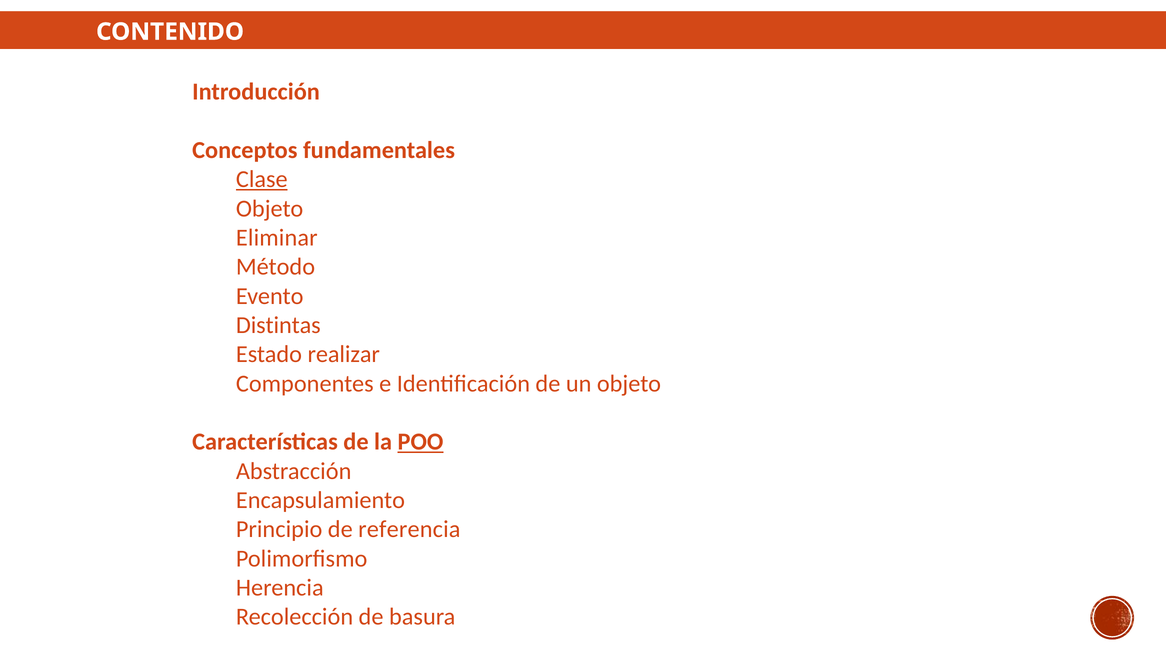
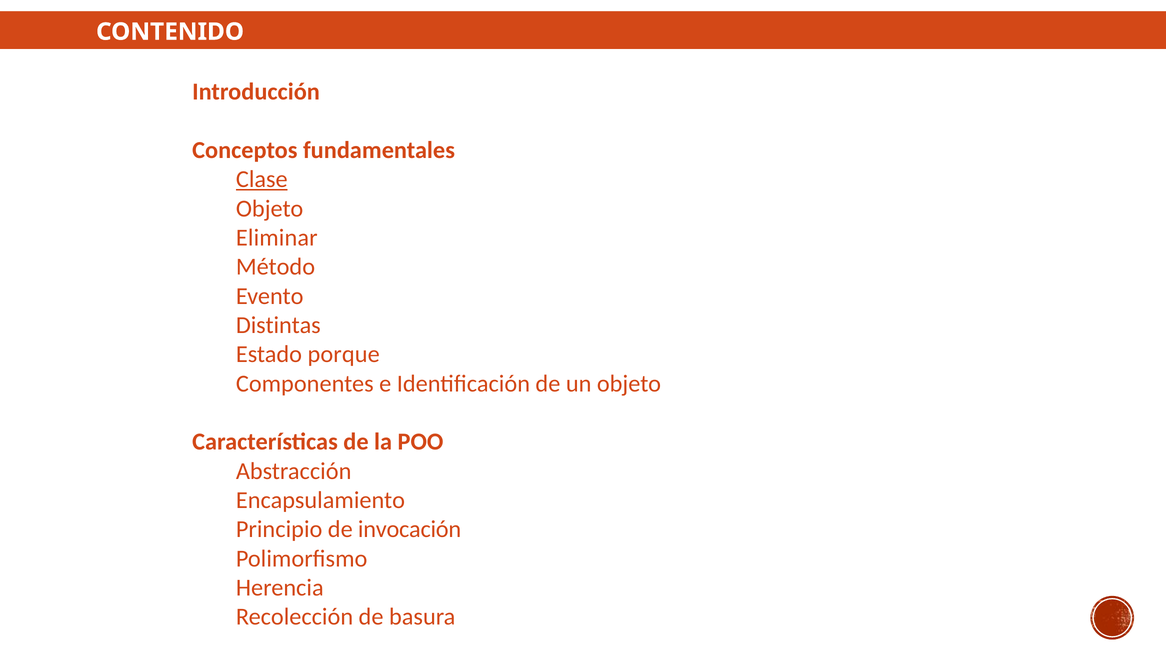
realizar: realizar -> porque
POO underline: present -> none
referencia: referencia -> invocación
